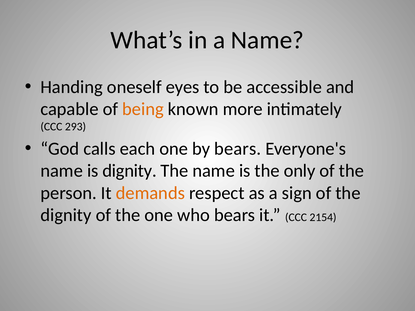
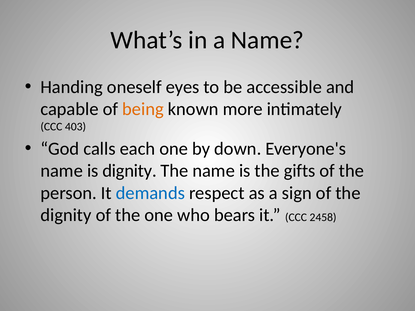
293: 293 -> 403
by bears: bears -> down
only: only -> gifts
demands colour: orange -> blue
2154: 2154 -> 2458
